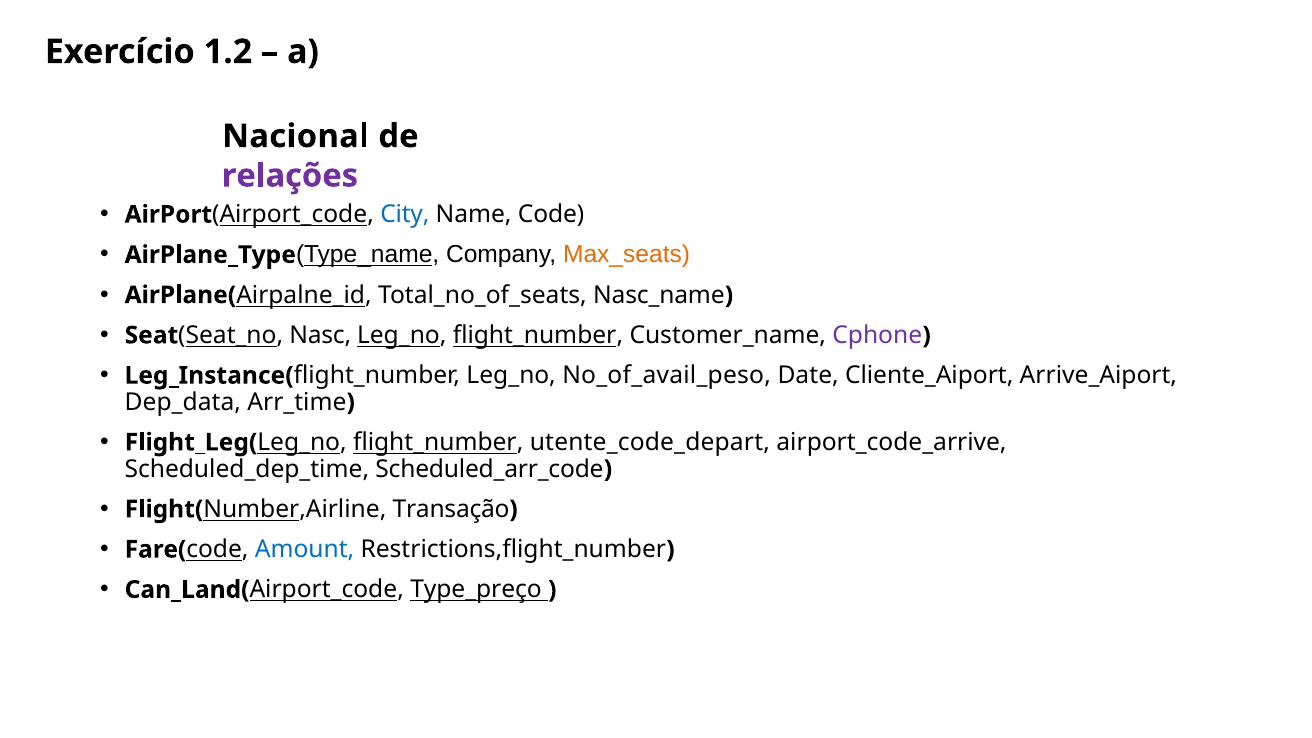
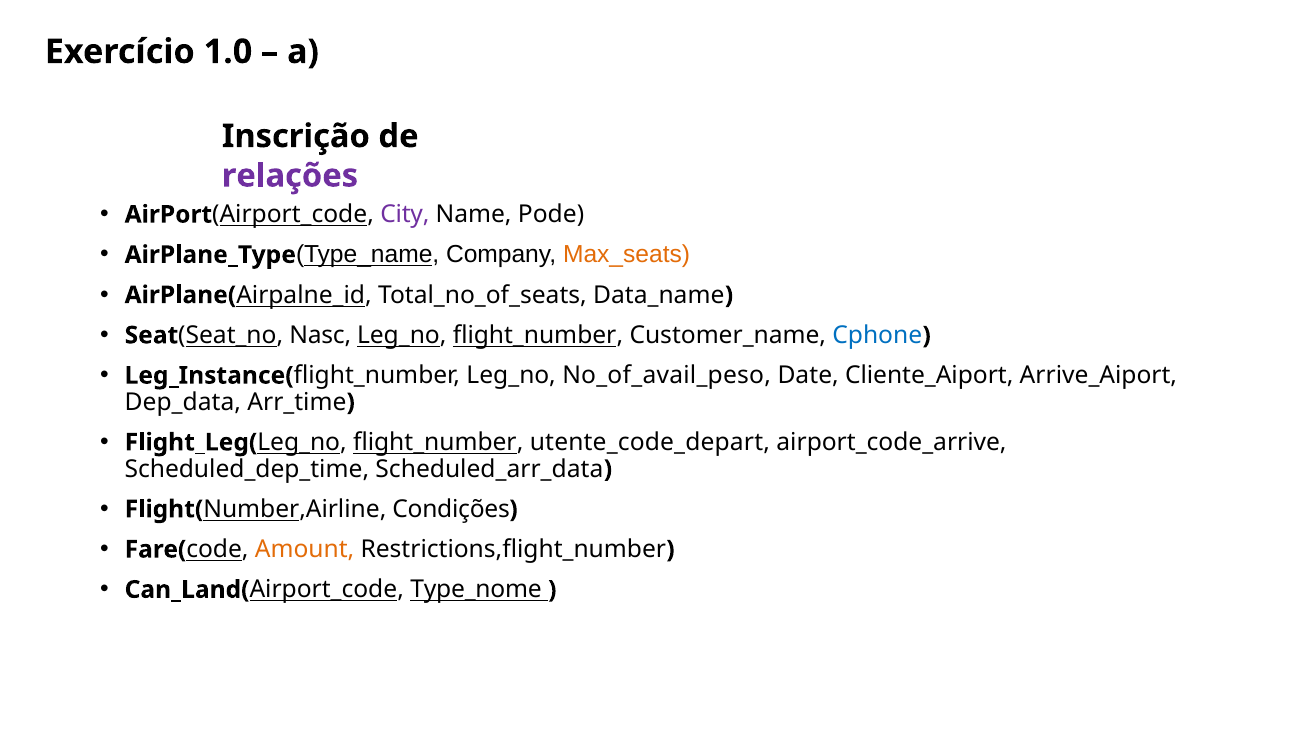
1.2: 1.2 -> 1.0
Nacional: Nacional -> Inscrição
City colour: blue -> purple
Name Code: Code -> Pode
Nasc_name: Nasc_name -> Data_name
Cphone colour: purple -> blue
Scheduled_arr_code: Scheduled_arr_code -> Scheduled_arr_data
Transação: Transação -> Condições
Amount colour: blue -> orange
Type_preço: Type_preço -> Type_nome
